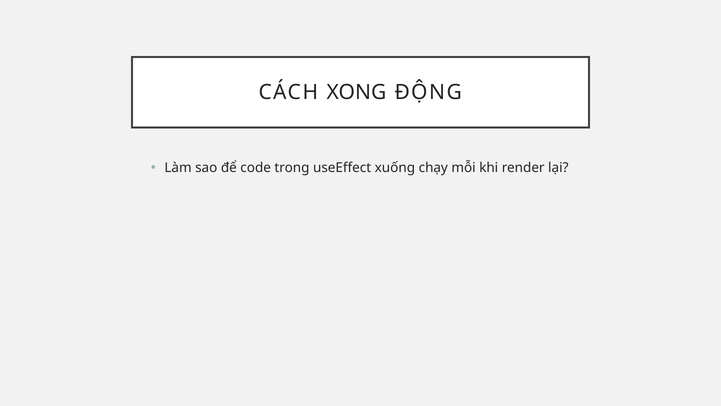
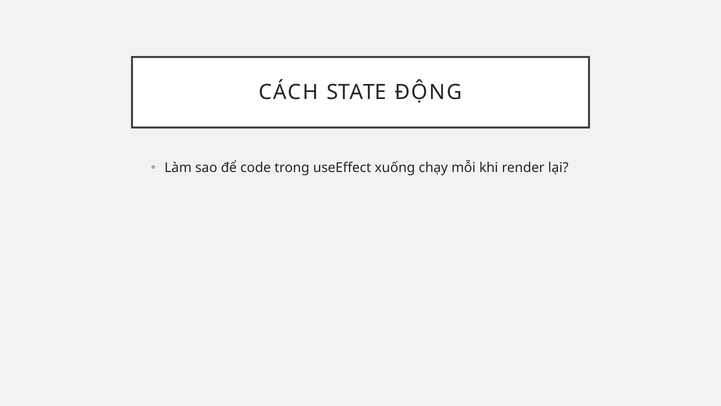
XONG: XONG -> STATE
